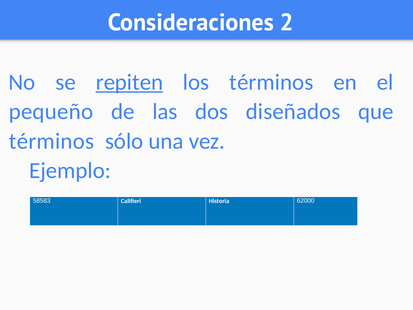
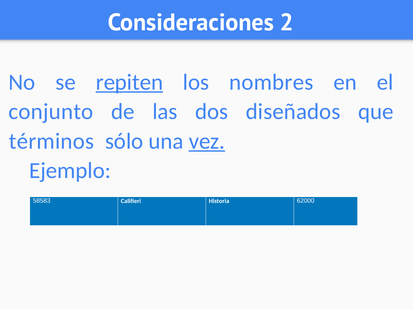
los términos: términos -> nombres
pequeño: pequeño -> conjunto
vez underline: none -> present
